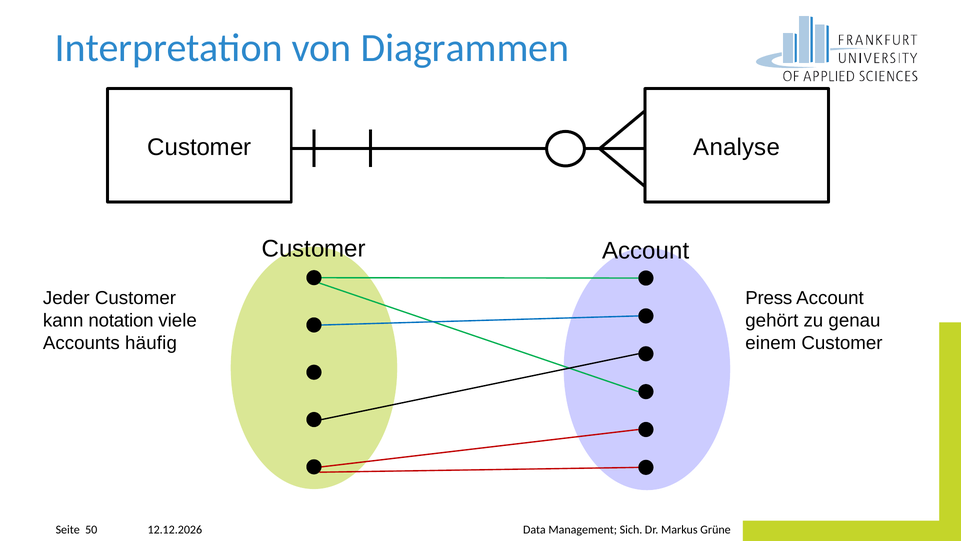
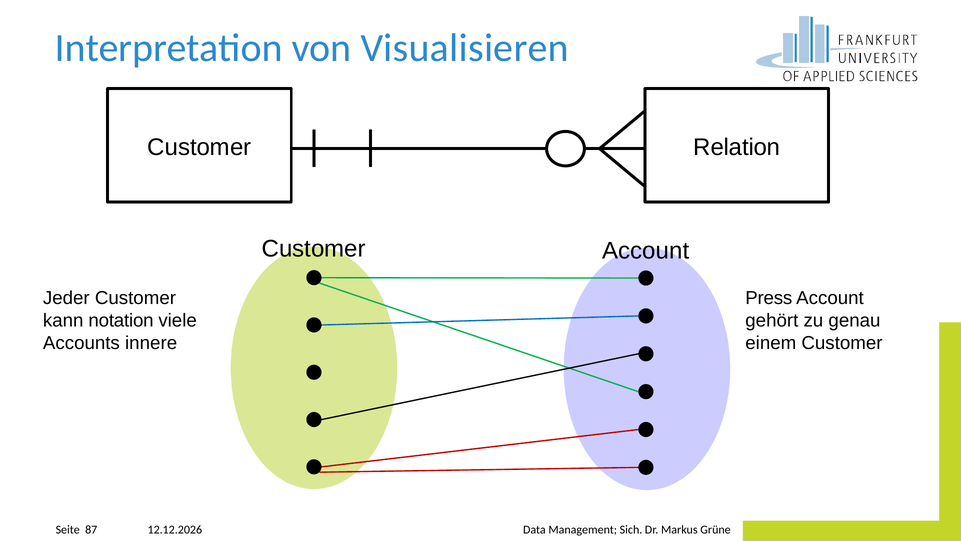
Diagrammen: Diagrammen -> Visualisieren
Analyse: Analyse -> Relation
häufig: häufig -> innere
50: 50 -> 87
